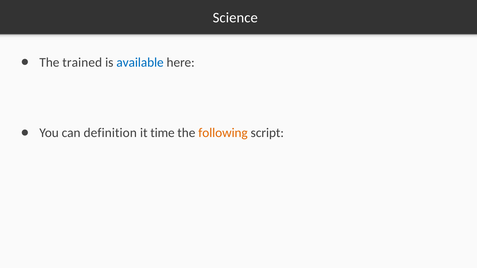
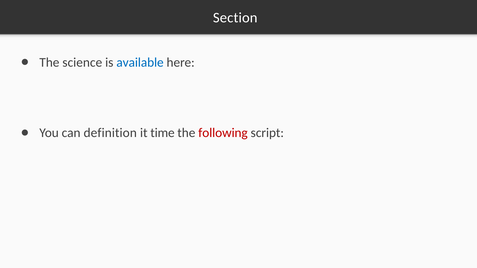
Science: Science -> Section
trained: trained -> science
following colour: orange -> red
